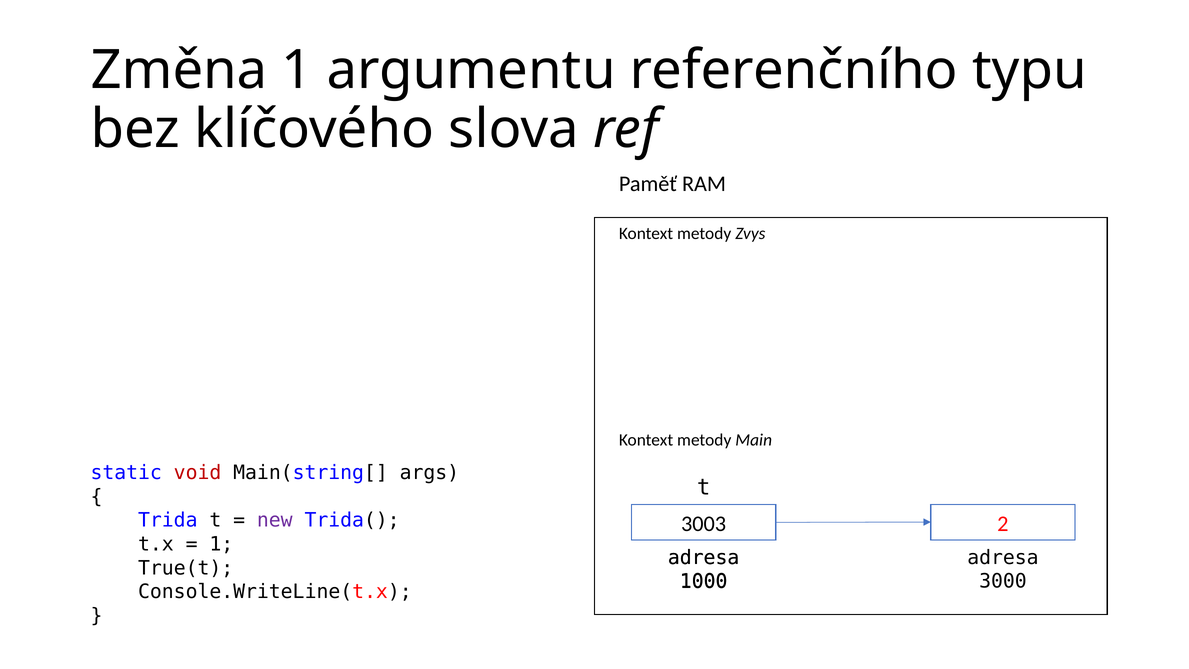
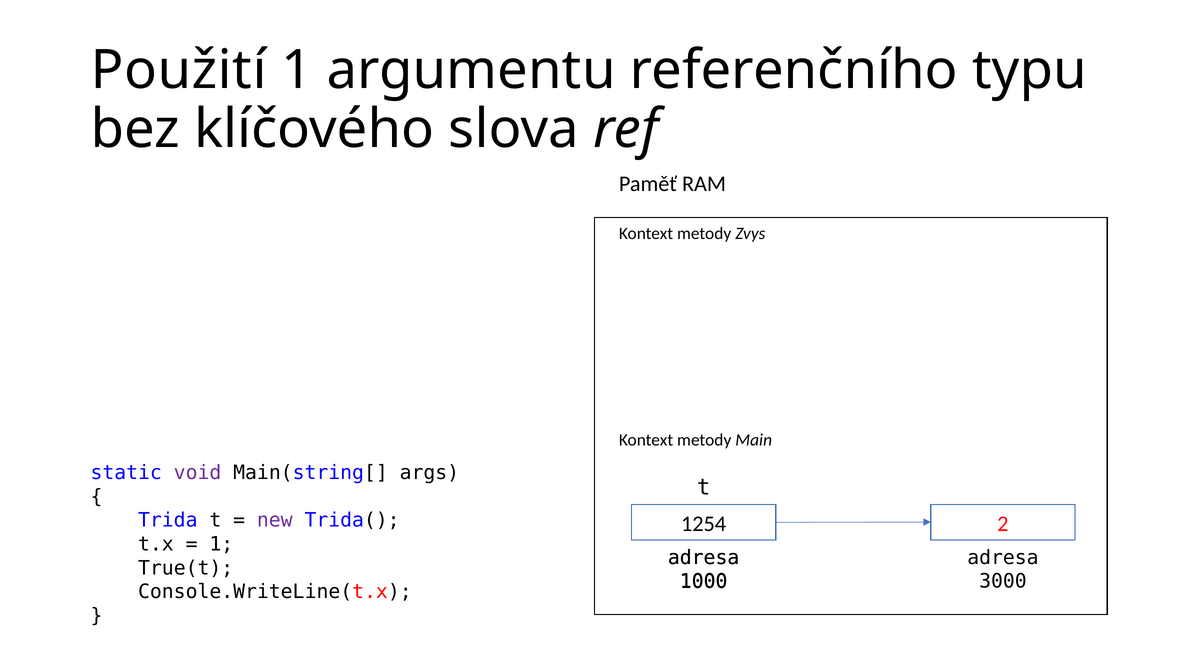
Změna: Změna -> Použití
void colour: red -> purple
3003: 3003 -> 1254
